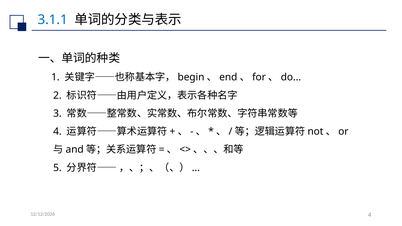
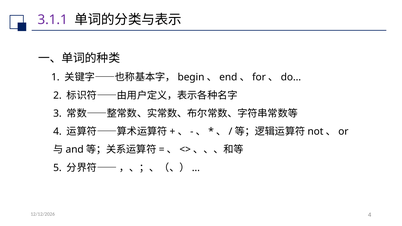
3.1.1 colour: blue -> purple
